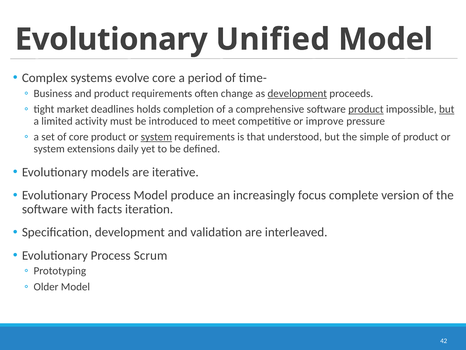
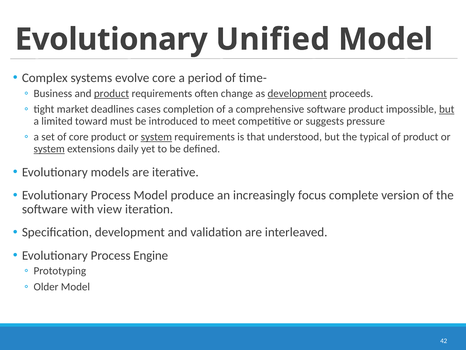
product at (112, 93) underline: none -> present
holds: holds -> cases
product at (366, 109) underline: present -> none
activity: activity -> toward
improve: improve -> suggests
simple: simple -> typical
system at (49, 149) underline: none -> present
facts: facts -> view
Scrum: Scrum -> Engine
